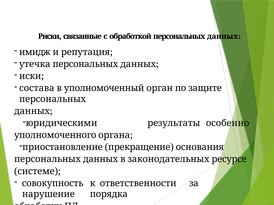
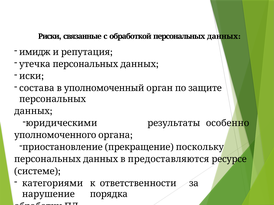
основания: основания -> поскольку
законодательных: законодательных -> предоставляются
совокупность: совокупность -> категориями
